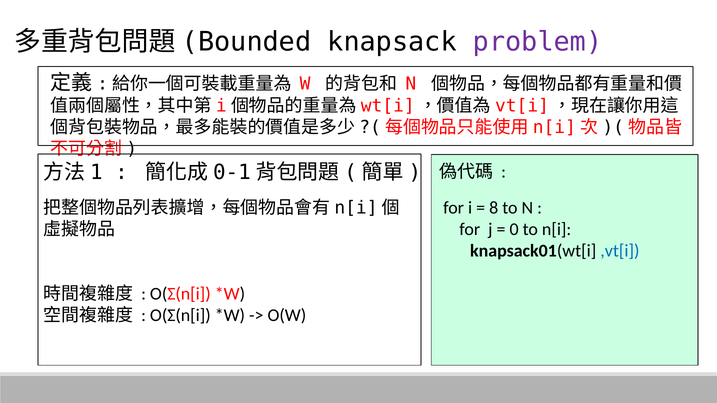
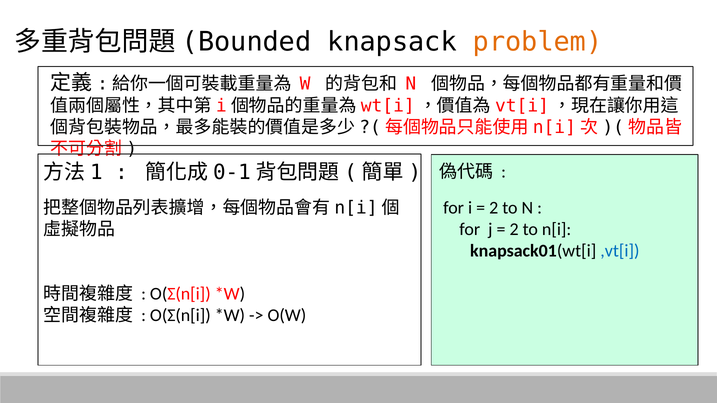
problem colour: purple -> orange
8 at (494, 208): 8 -> 2
0 at (514, 229): 0 -> 2
